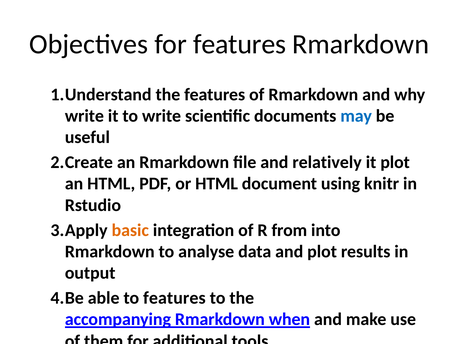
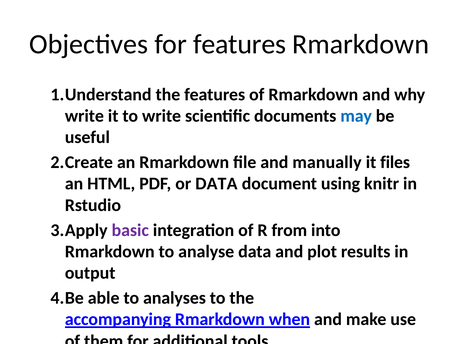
relatively: relatively -> manually
it plot: plot -> files
or HTML: HTML -> DATA
basic colour: orange -> purple
to features: features -> analyses
